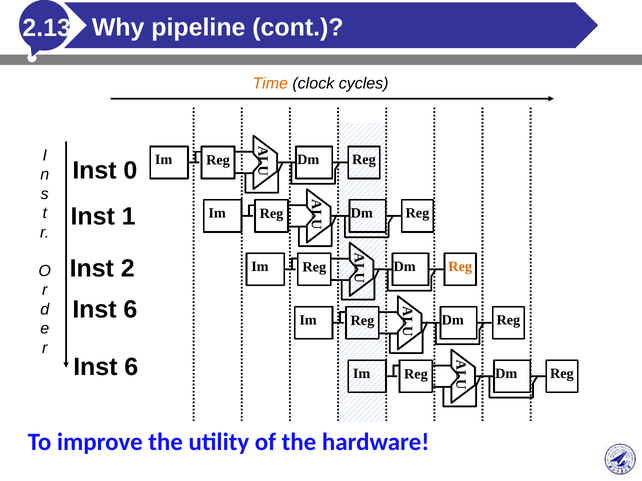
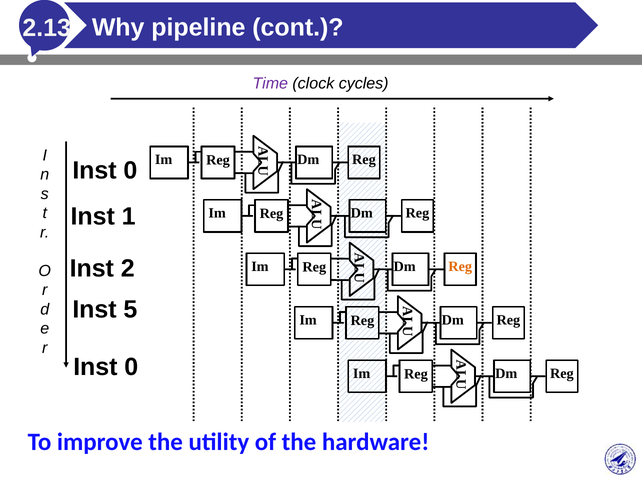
Time colour: orange -> purple
6 at (130, 310): 6 -> 5
6 at (131, 367): 6 -> 0
